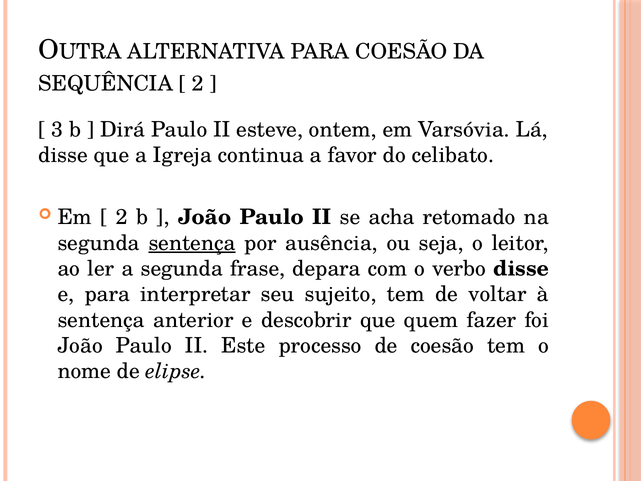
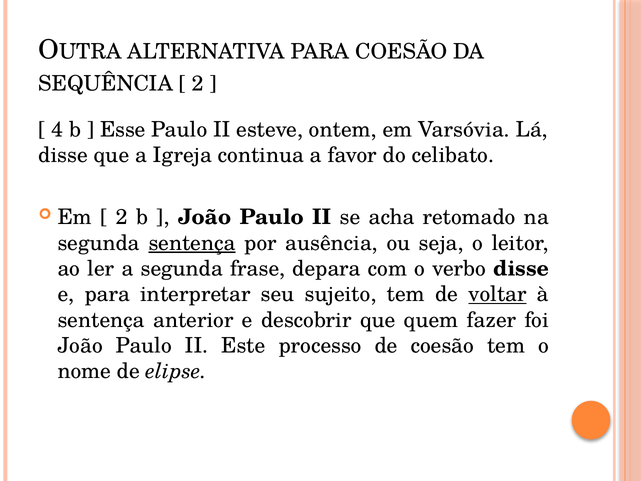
3: 3 -> 4
Dirá: Dirá -> Esse
voltar underline: none -> present
